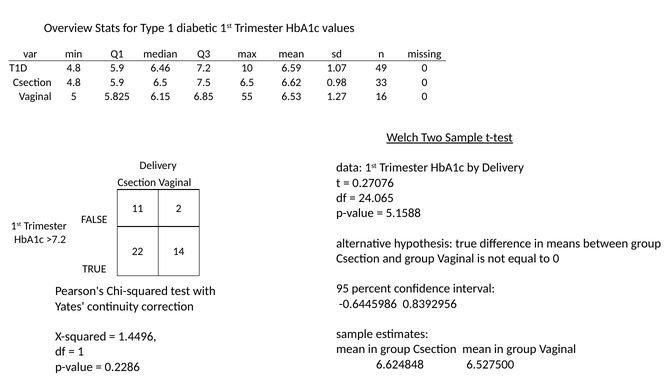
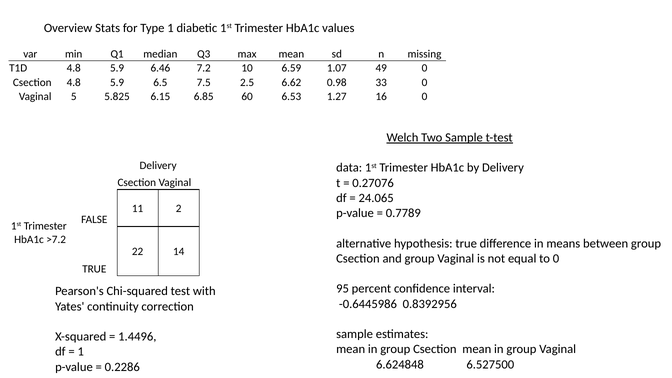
7.5 6.5: 6.5 -> 2.5
55: 55 -> 60
5.1588: 5.1588 -> 0.7789
